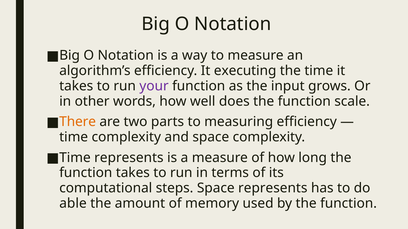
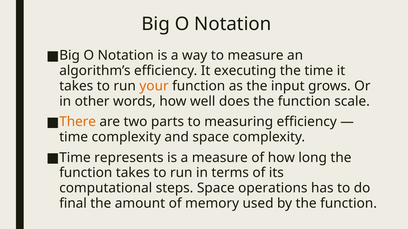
your colour: purple -> orange
Space represents: represents -> operations
able: able -> final
